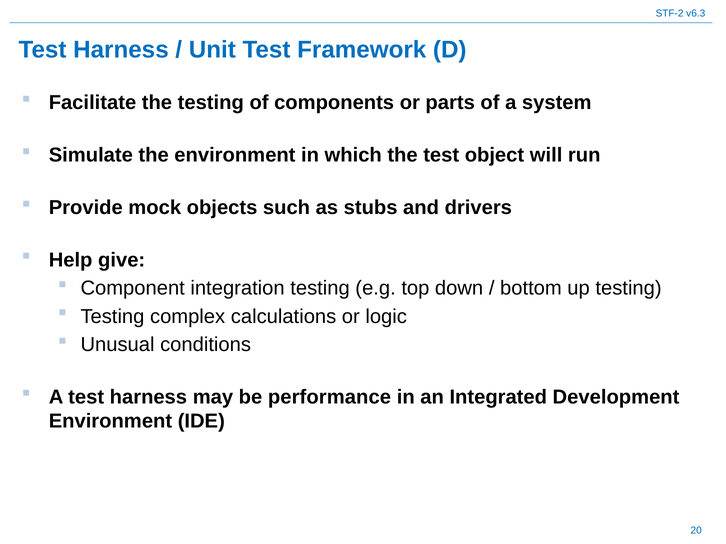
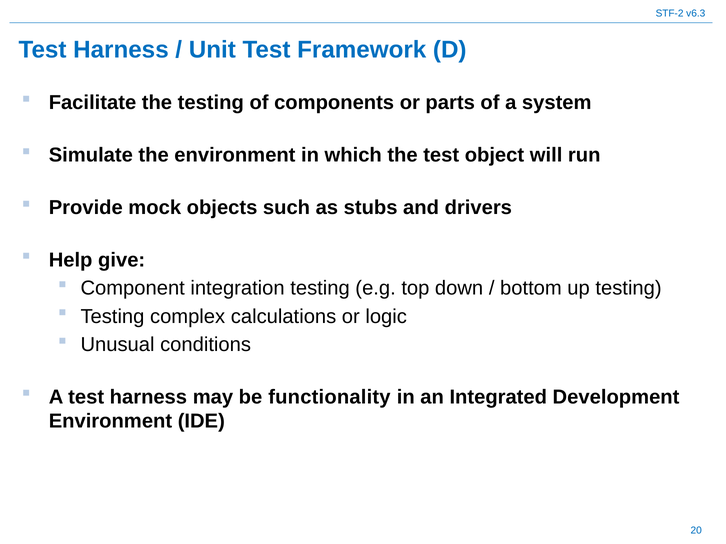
performance: performance -> functionality
